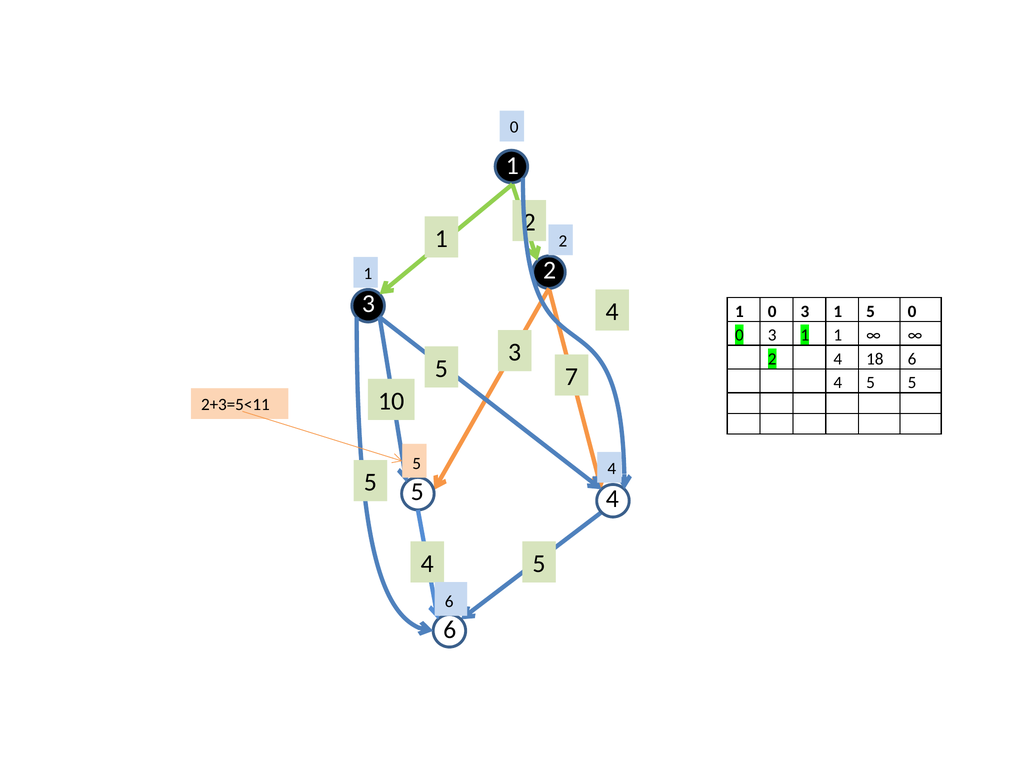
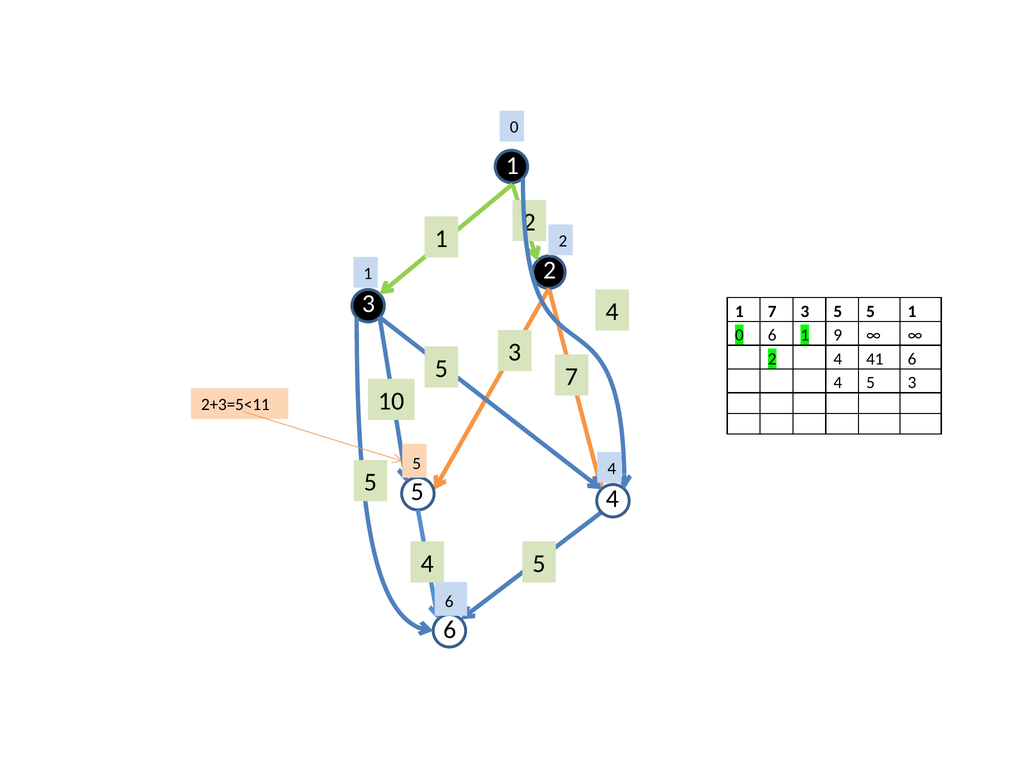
1 0: 0 -> 7
1 at (838, 311): 1 -> 5
5 0: 0 -> 1
3 at (772, 335): 3 -> 6
1 1: 1 -> 9
18: 18 -> 41
5 at (912, 383): 5 -> 3
